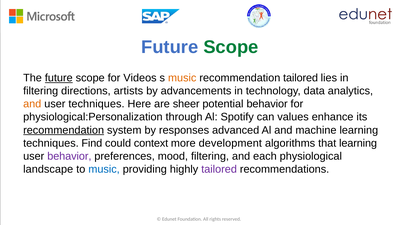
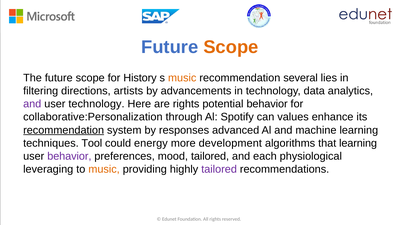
Scope at (231, 47) colour: green -> orange
future at (59, 78) underline: present -> none
Videos: Videos -> History
recommendation tailored: tailored -> several
and at (32, 104) colour: orange -> purple
user techniques: techniques -> technology
are sheer: sheer -> rights
physiological:Personalization: physiological:Personalization -> collaborative:Personalization
Find: Find -> Tool
context: context -> energy
mood filtering: filtering -> tailored
landscape: landscape -> leveraging
music at (104, 170) colour: blue -> orange
